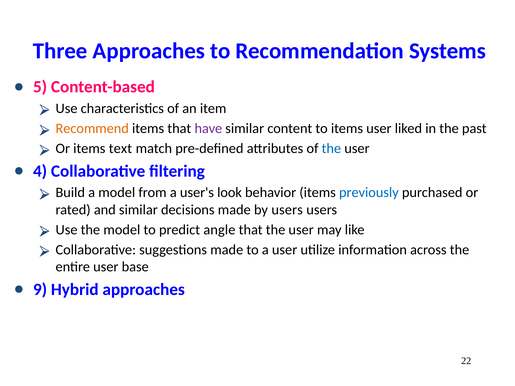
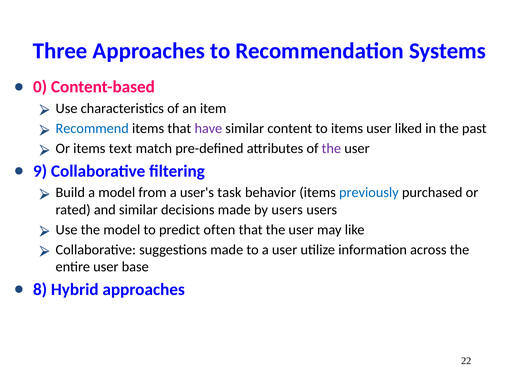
5: 5 -> 0
Recommend colour: orange -> blue
the at (331, 149) colour: blue -> purple
4: 4 -> 9
look: look -> task
angle: angle -> often
9: 9 -> 8
